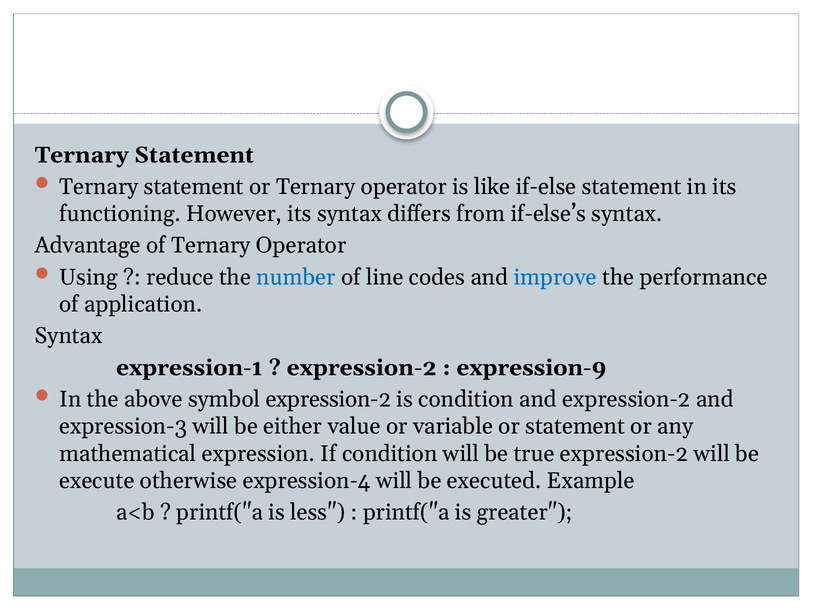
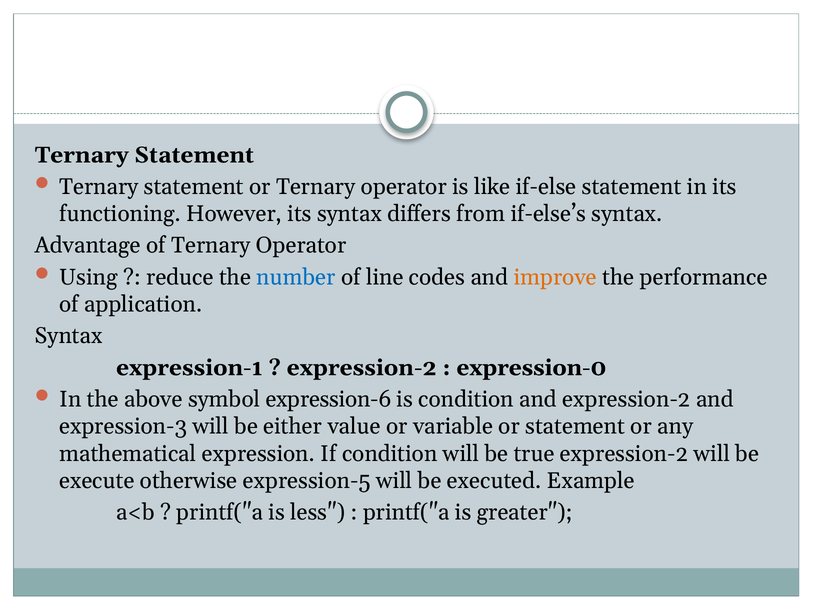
improve colour: blue -> orange
expression-9: expression-9 -> expression-0
symbol expression-2: expression-2 -> expression-6
expression-4: expression-4 -> expression-5
